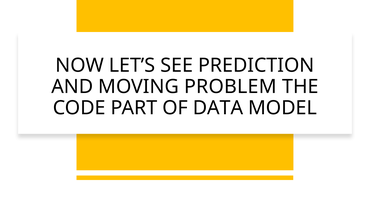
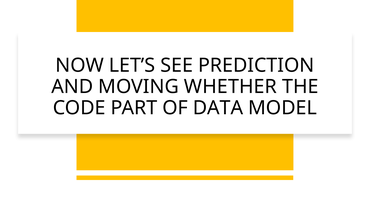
PROBLEM: PROBLEM -> WHETHER
